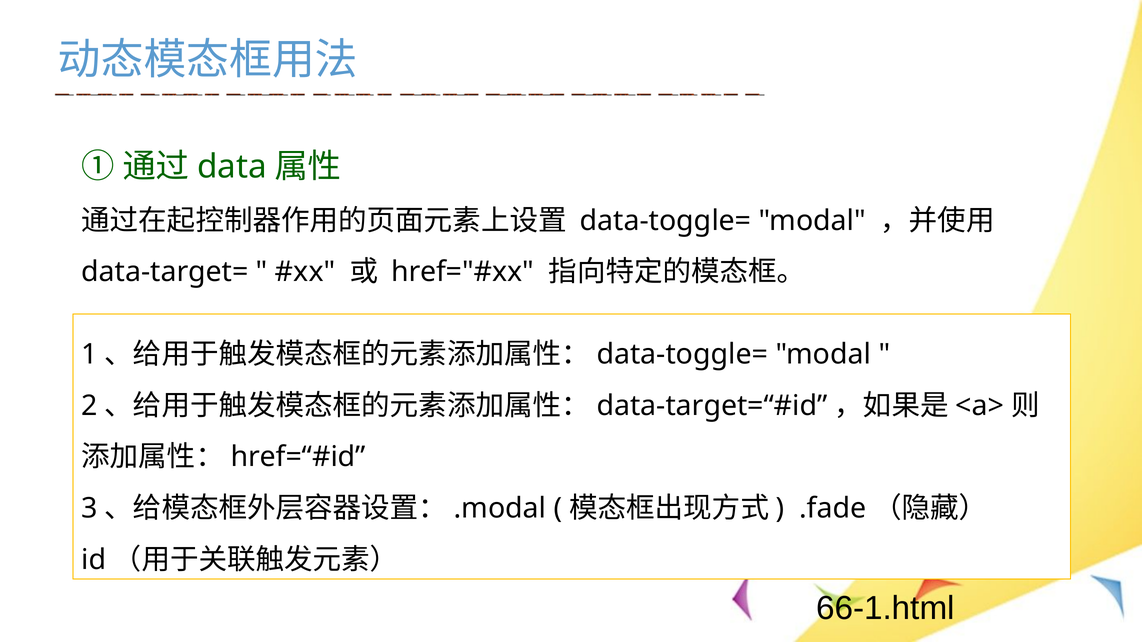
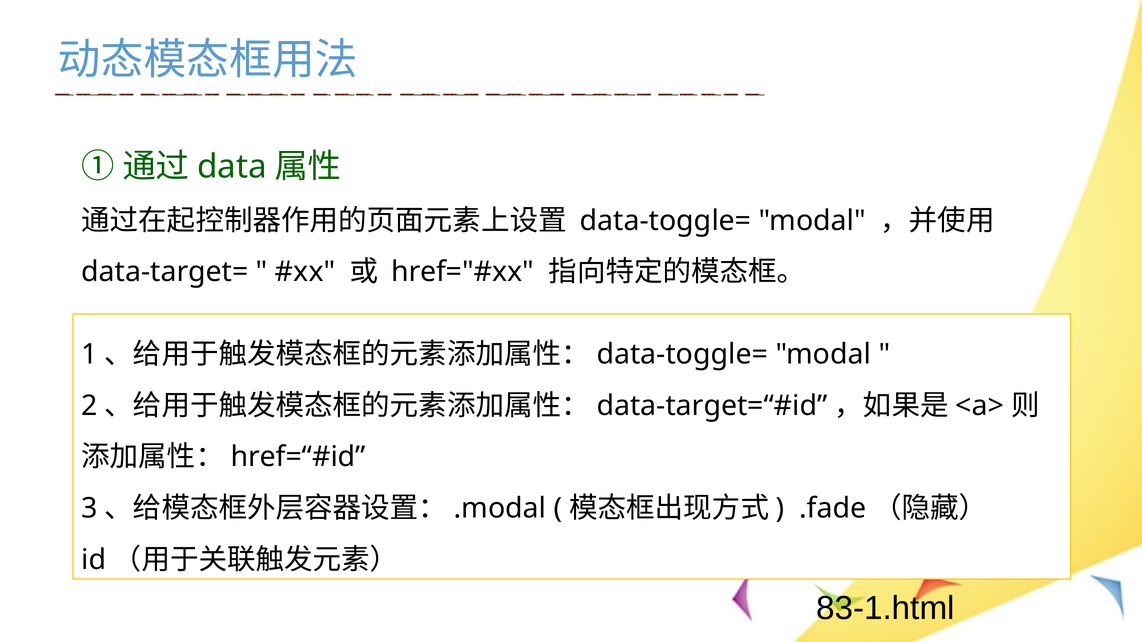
66-1.html: 66-1.html -> 83-1.html
